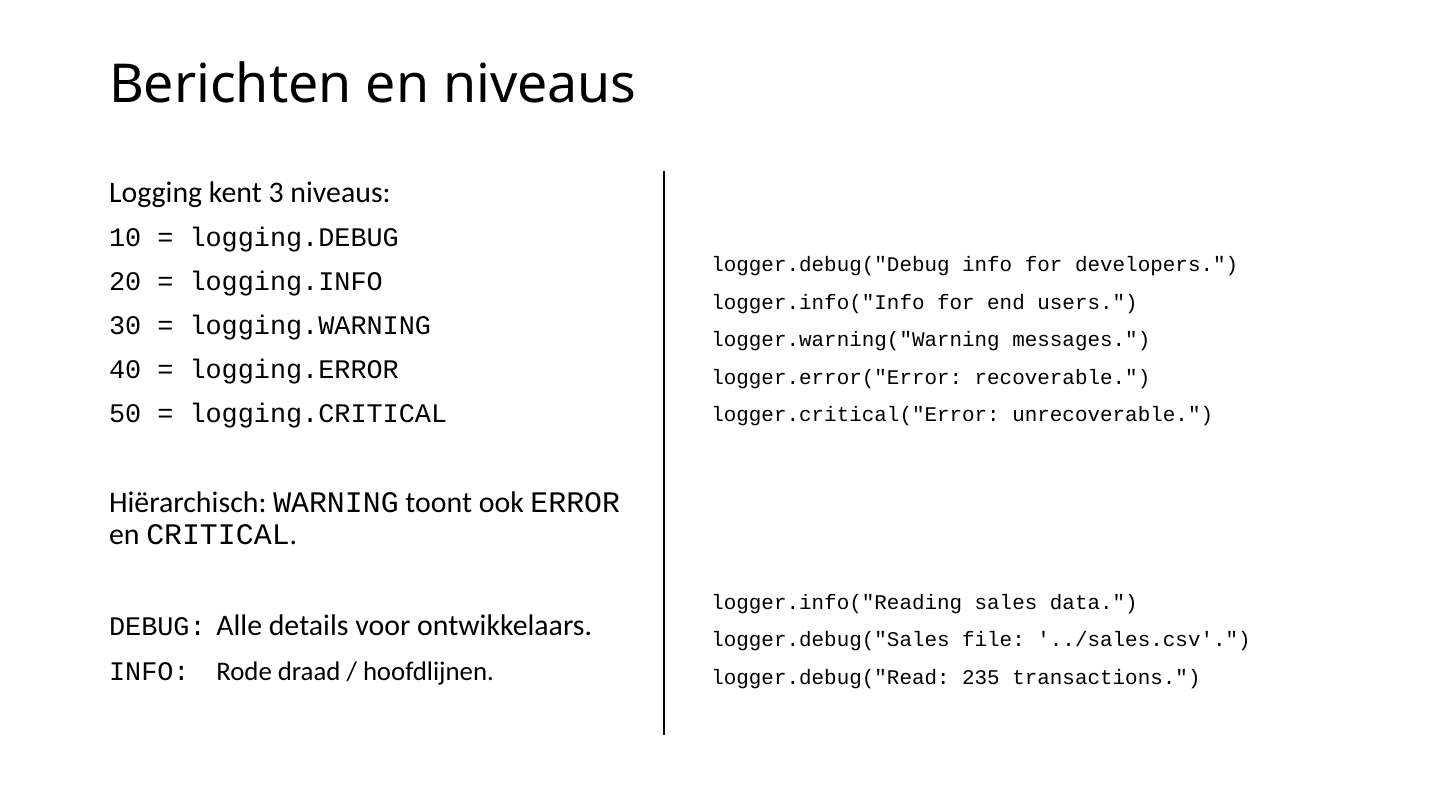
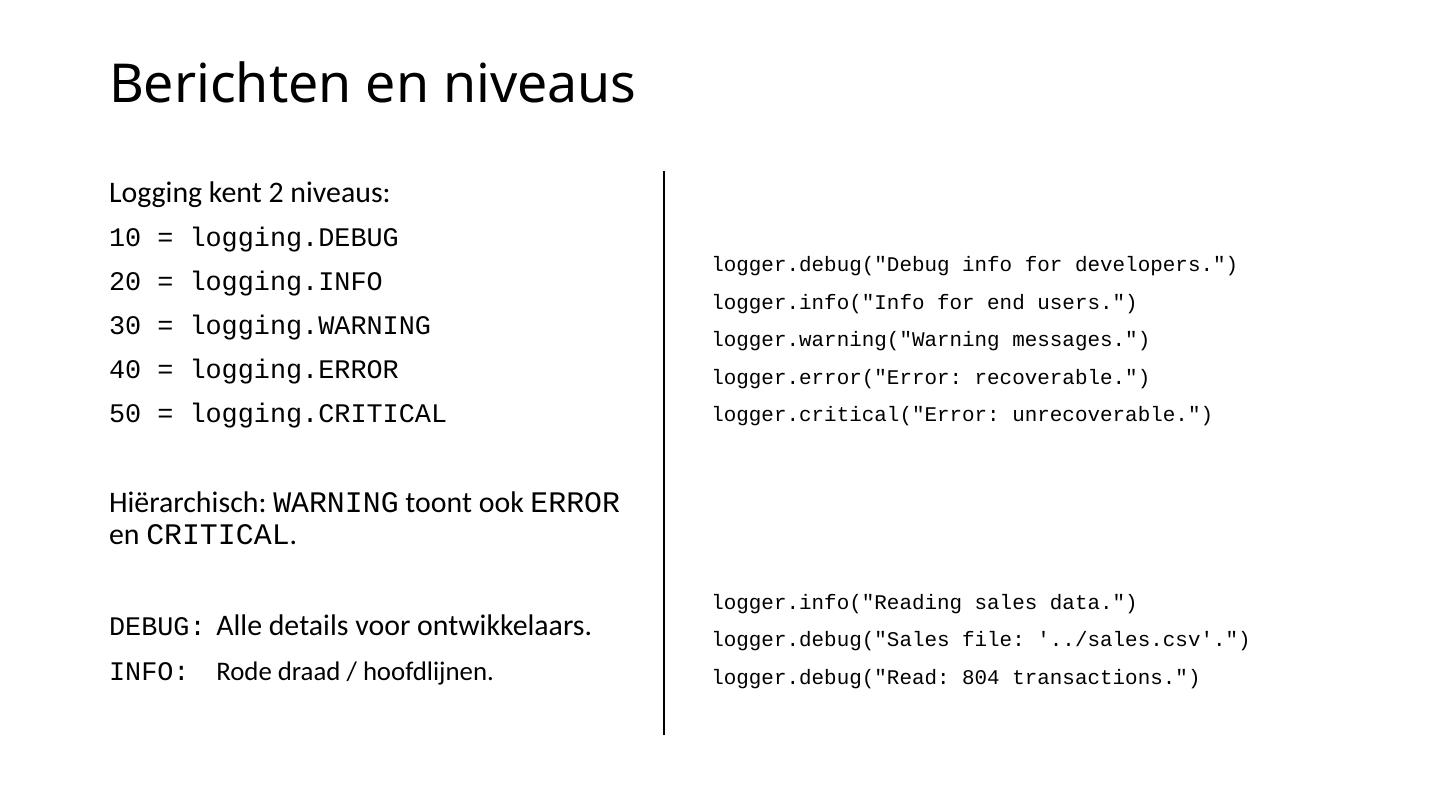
3: 3 -> 2
235: 235 -> 804
